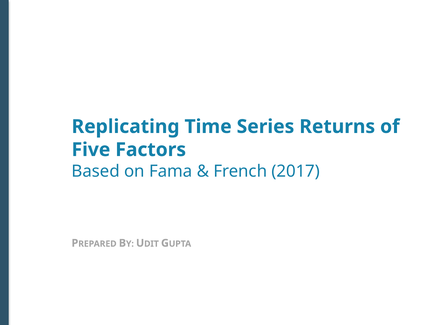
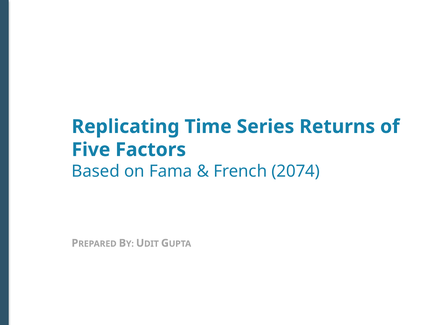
2017: 2017 -> 2074
